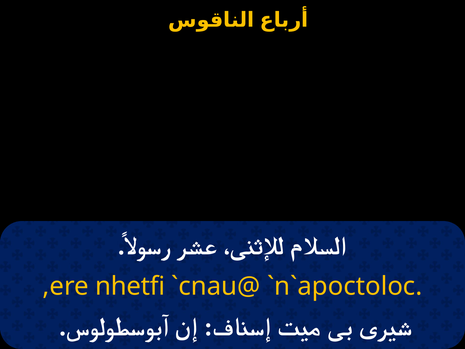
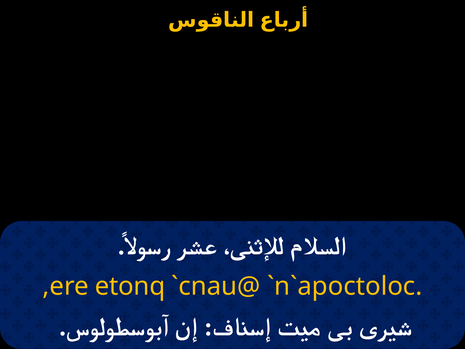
nhetfi: nhetfi -> etonq
